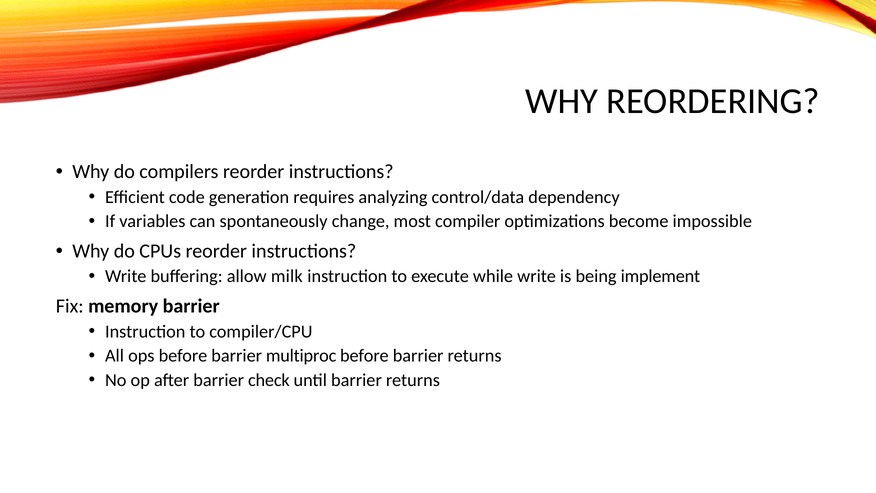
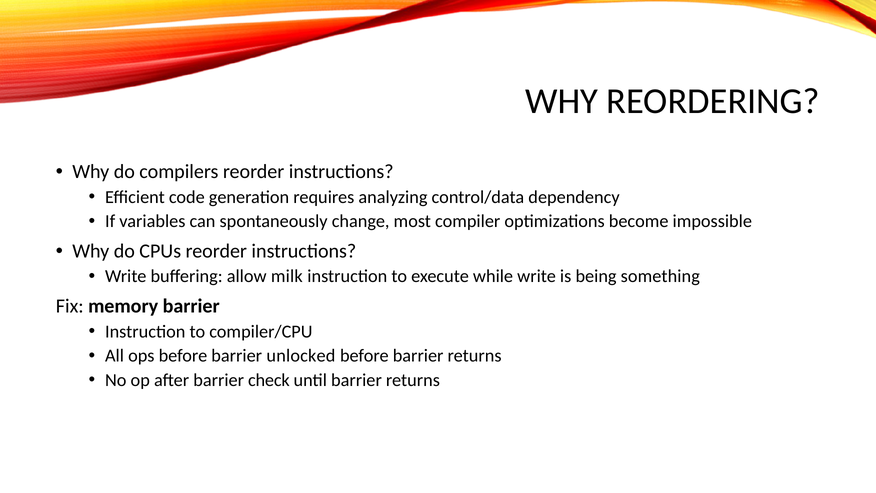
implement: implement -> something
multiproc: multiproc -> unlocked
